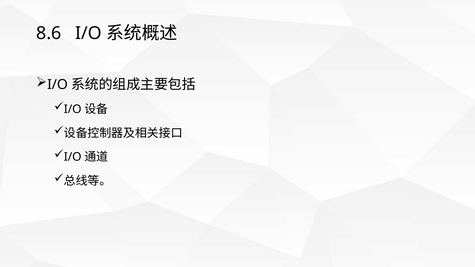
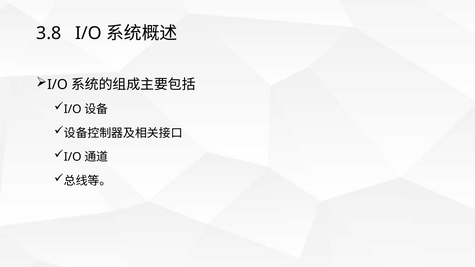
8.6: 8.6 -> 3.8
